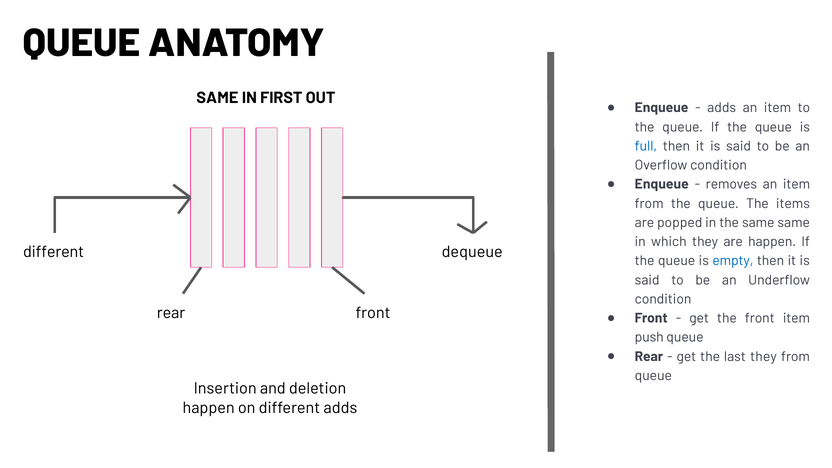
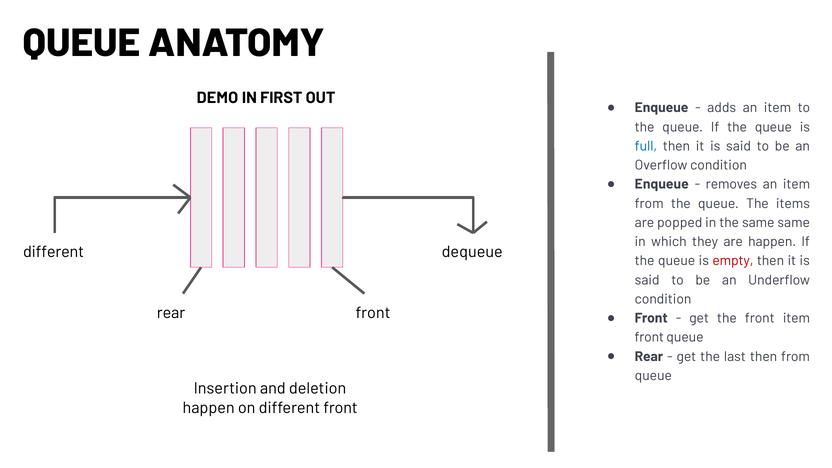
SAME at (217, 98): SAME -> DEMO
empty colour: blue -> red
push at (649, 337): push -> front
last they: they -> then
different adds: adds -> front
